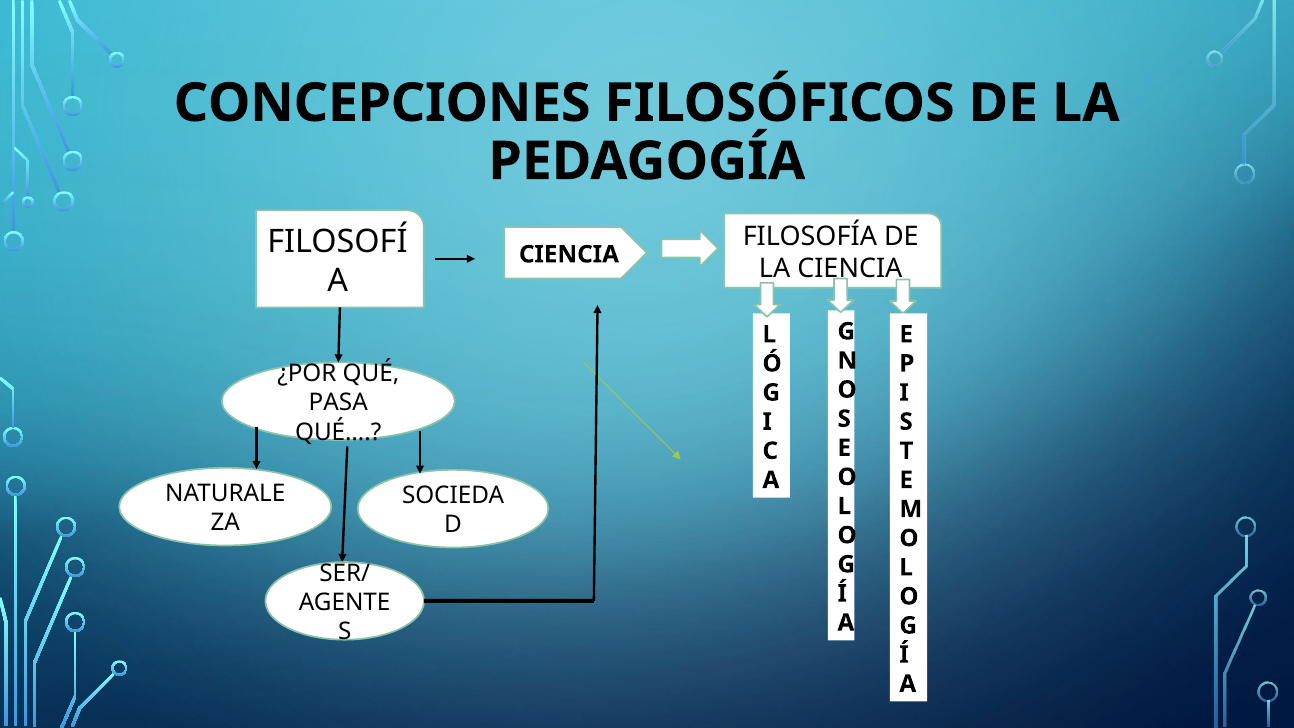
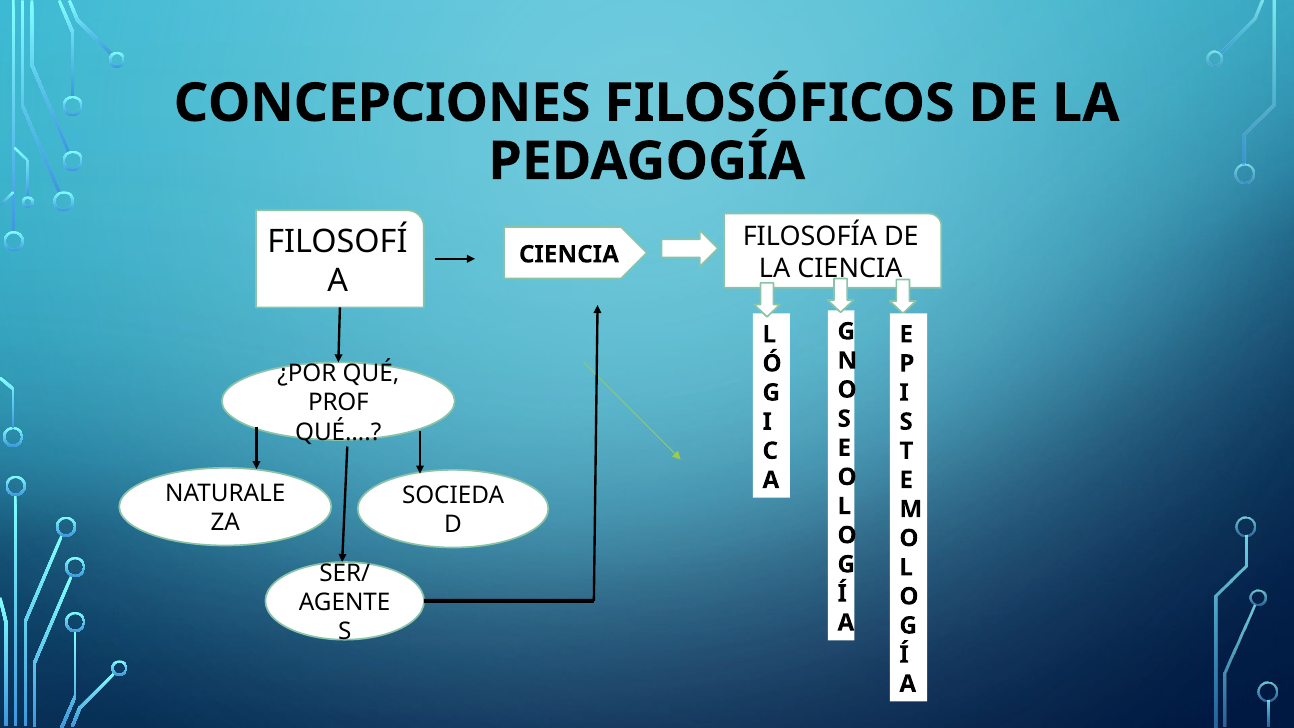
PASA: PASA -> PROF
